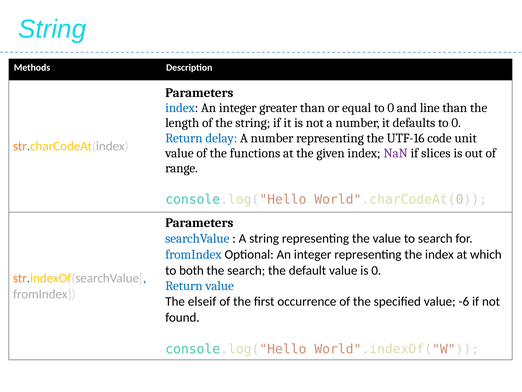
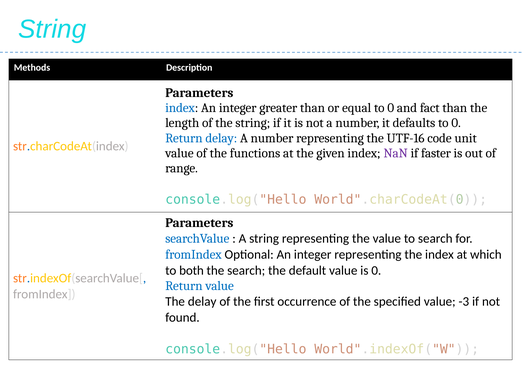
line: line -> fact
slices: slices -> faster
The elseif: elseif -> delay
-6: -6 -> -3
